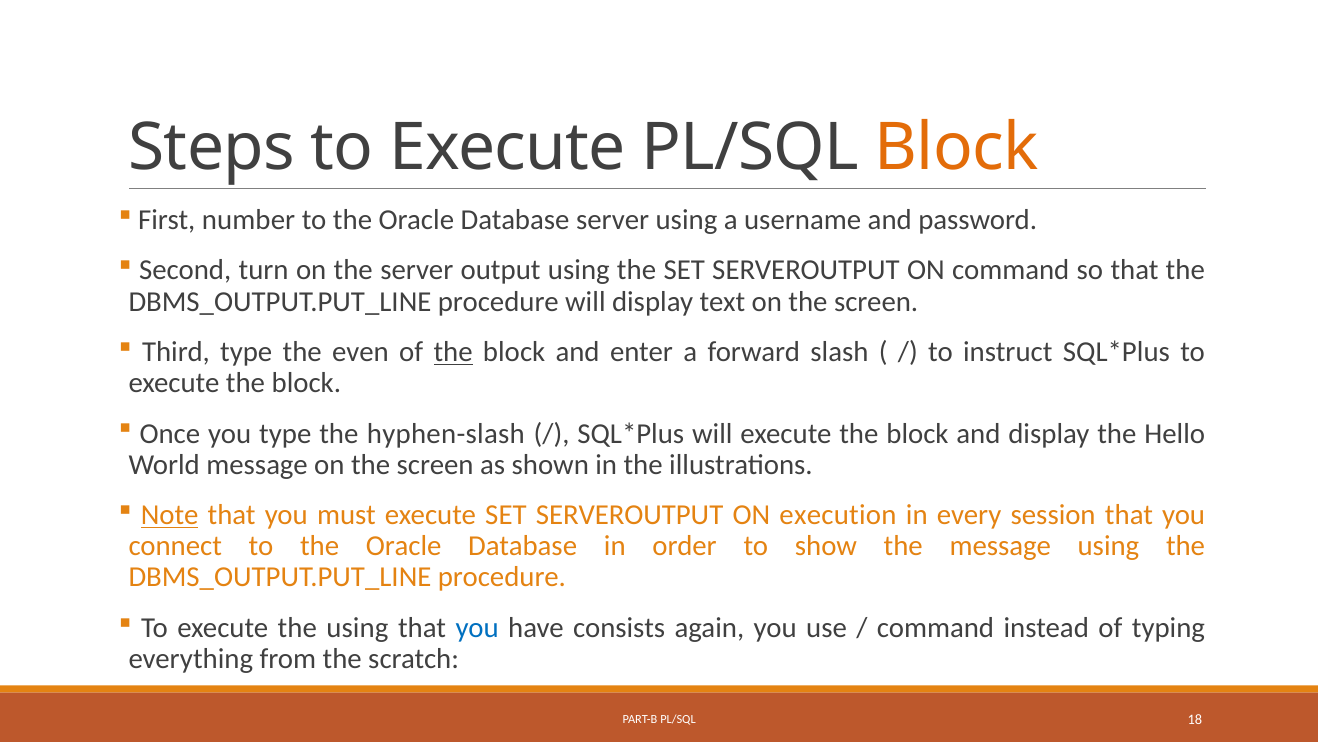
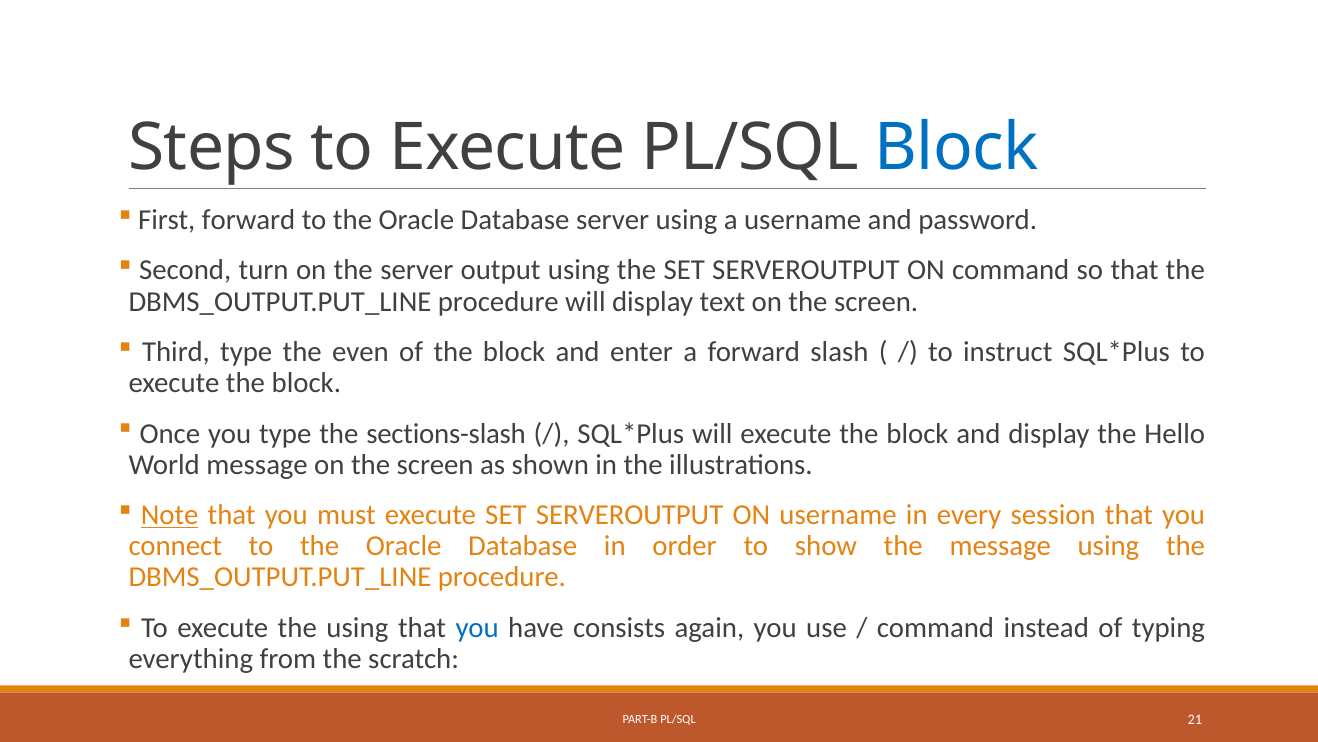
Block at (957, 148) colour: orange -> blue
First number: number -> forward
the at (453, 352) underline: present -> none
hyphen-slash: hyphen-slash -> sections-slash
ON execution: execution -> username
18: 18 -> 21
